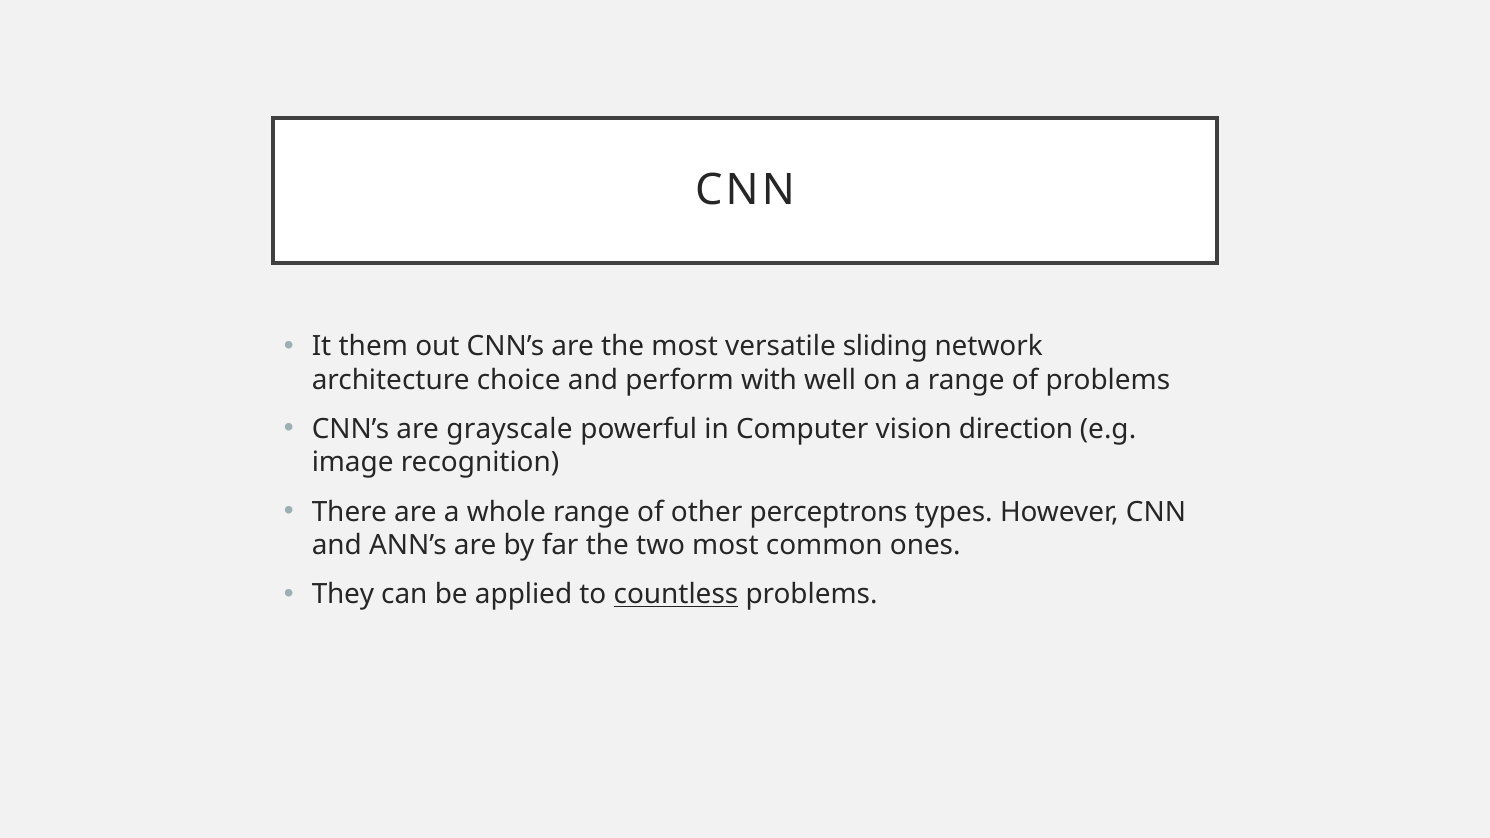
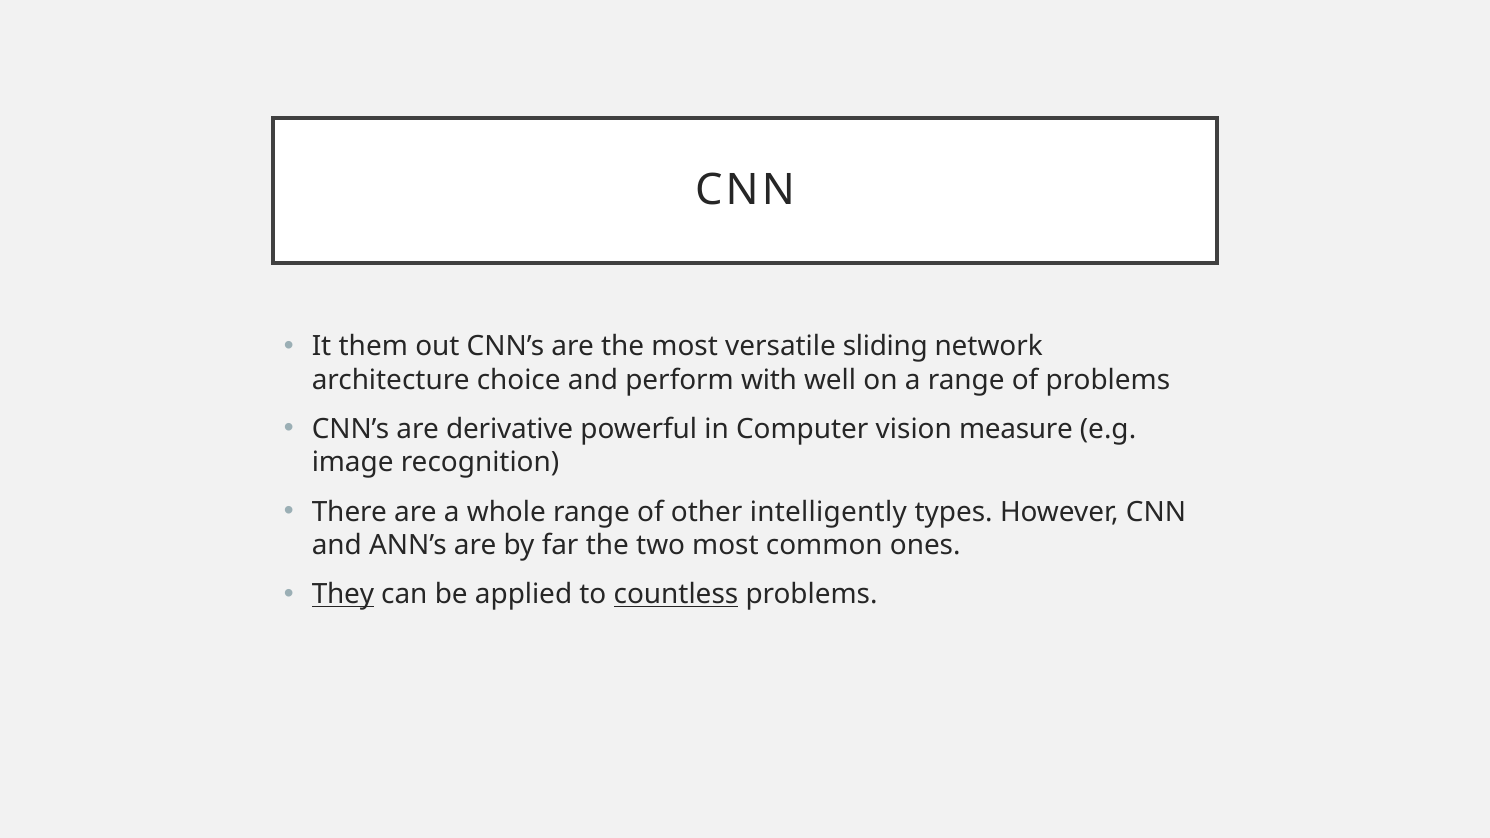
grayscale: grayscale -> derivative
direction: direction -> measure
perceptrons: perceptrons -> intelligently
They underline: none -> present
